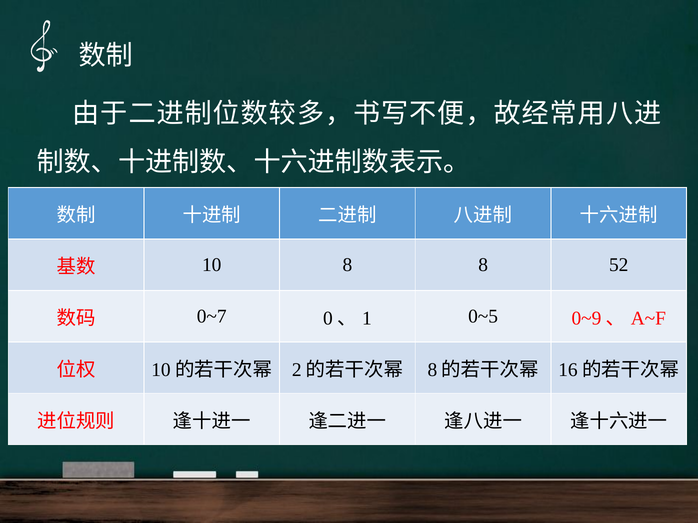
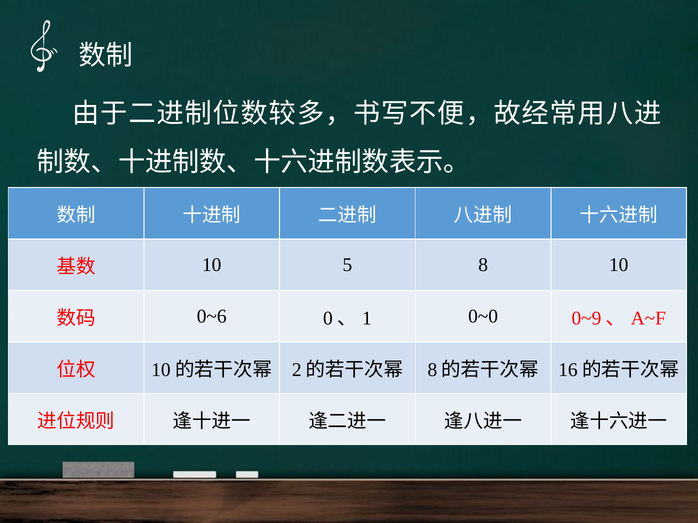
10 8: 8 -> 5
8 52: 52 -> 10
0~7: 0~7 -> 0~6
0~5: 0~5 -> 0~0
